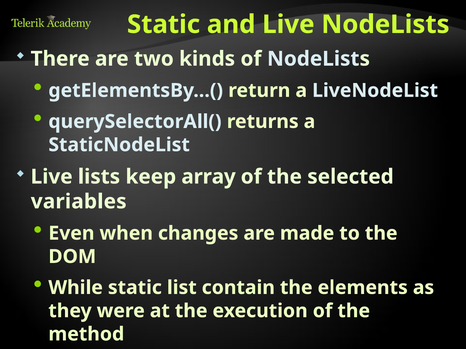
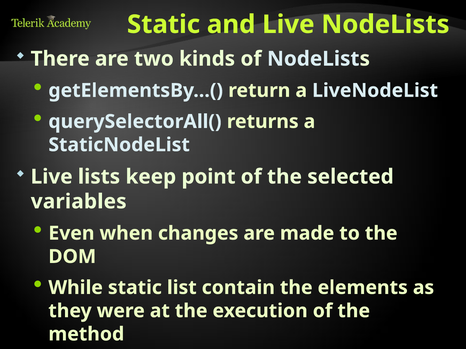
keep array: array -> point
